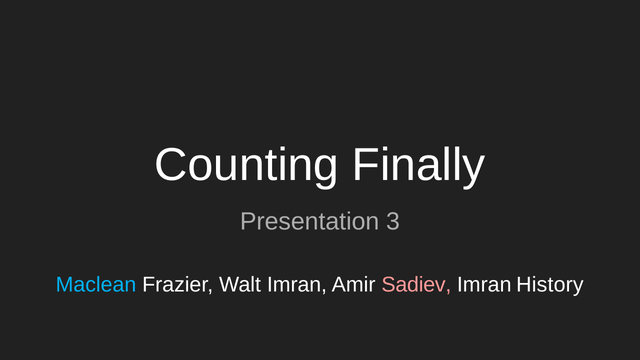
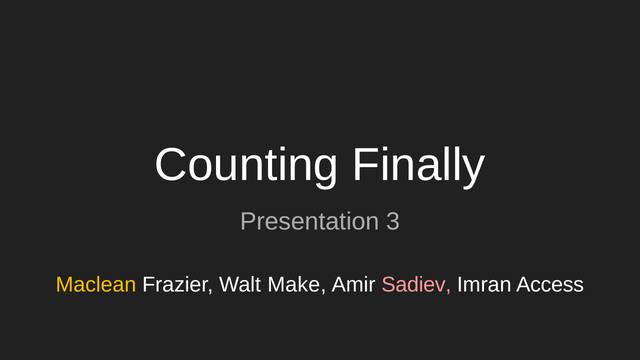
Maclean colour: light blue -> yellow
Walt Imran: Imran -> Make
History: History -> Access
